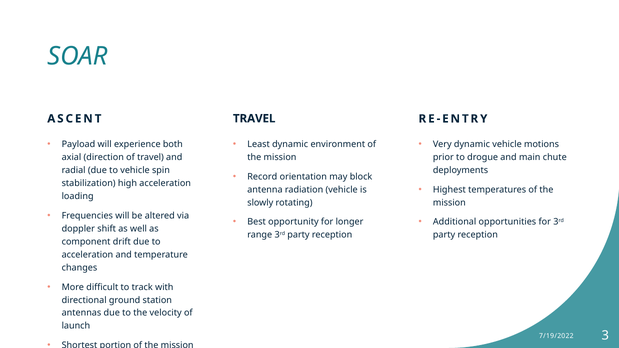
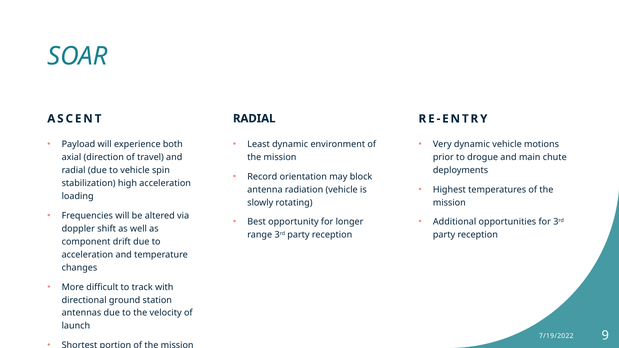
TRAVEL at (254, 119): TRAVEL -> RADIAL
3: 3 -> 9
